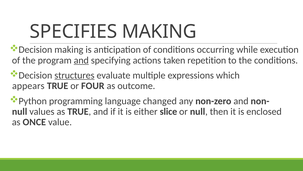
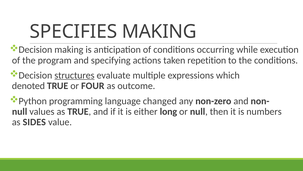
and at (81, 60) underline: present -> none
appears: appears -> denoted
slice: slice -> long
enclosed: enclosed -> numbers
ONCE: ONCE -> SIDES
